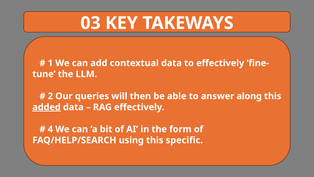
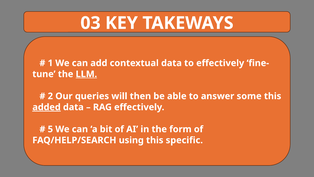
LLM underline: none -> present
along: along -> some
4: 4 -> 5
